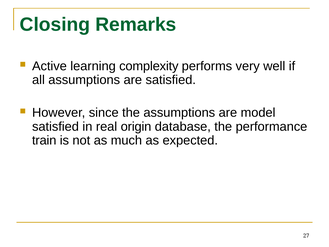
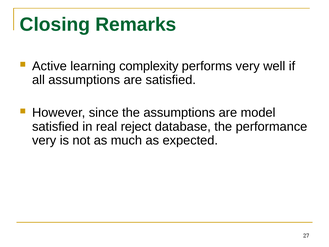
origin: origin -> reject
train at (44, 140): train -> very
